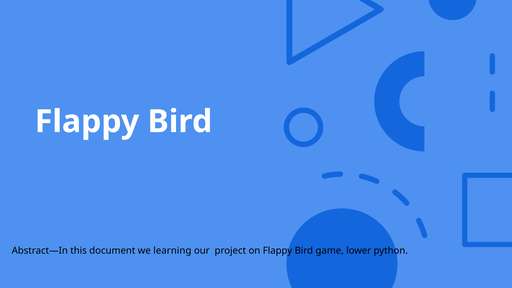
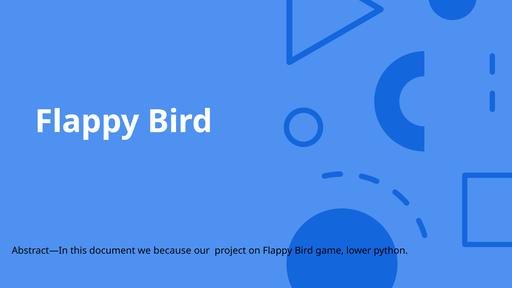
learning: learning -> because
